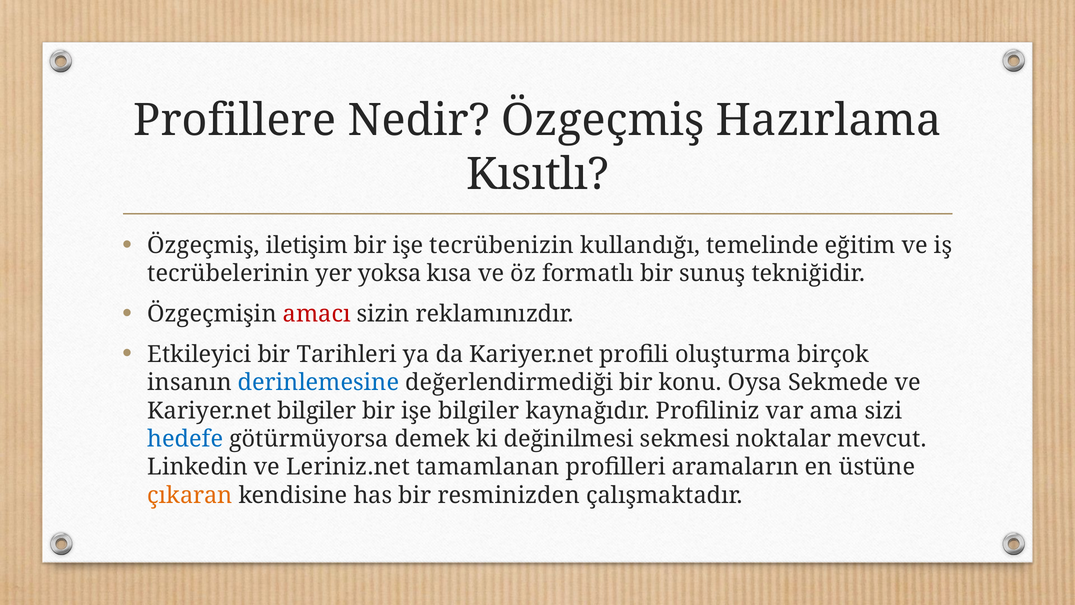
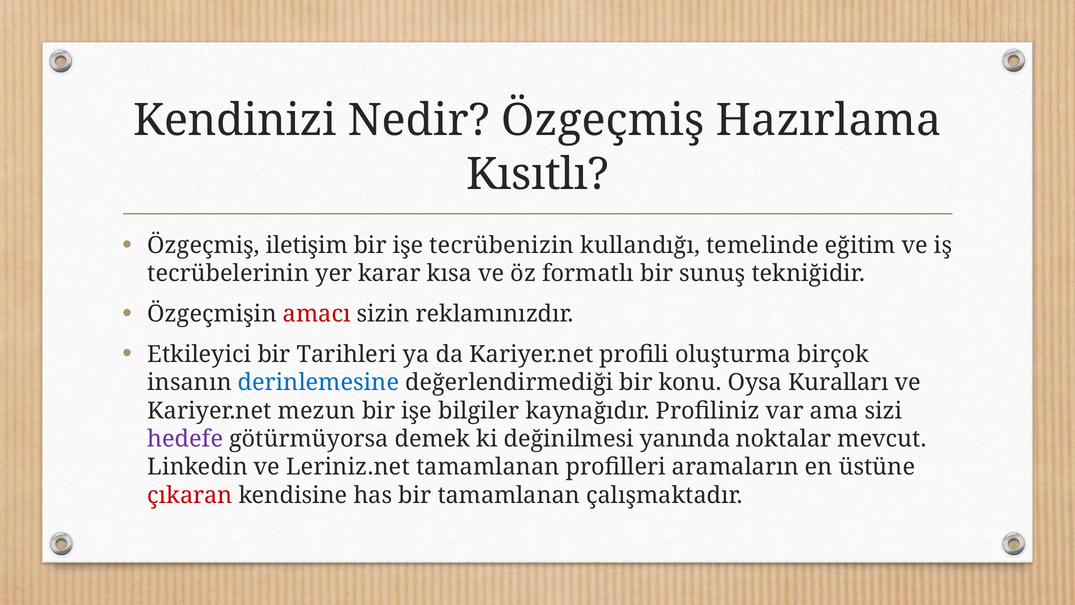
Profillere: Profillere -> Kendinizi
yoksa: yoksa -> karar
Sekmede: Sekmede -> Kuralları
Kariyer.net bilgiler: bilgiler -> mezun
hedefe colour: blue -> purple
sekmesi: sekmesi -> yanında
çıkaran colour: orange -> red
bir resminizden: resminizden -> tamamlanan
